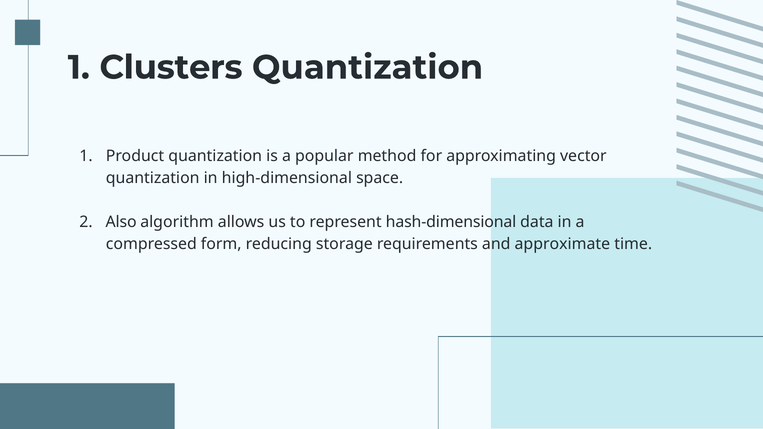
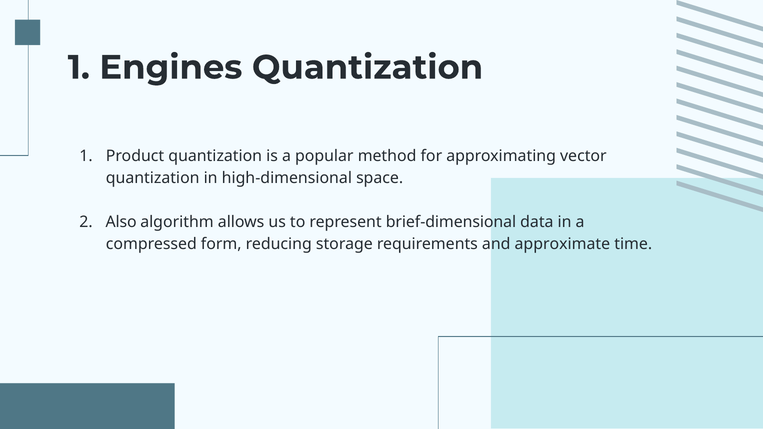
Clusters: Clusters -> Engines
hash-dimensional: hash-dimensional -> brief-dimensional
